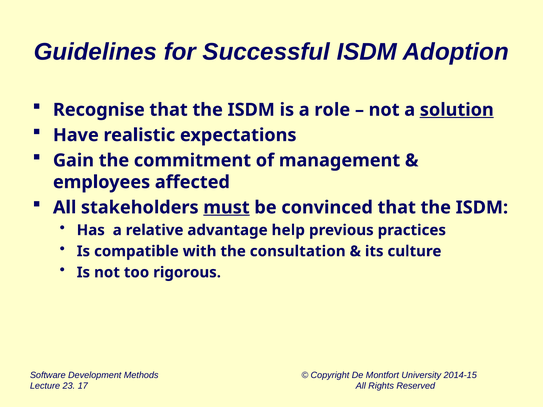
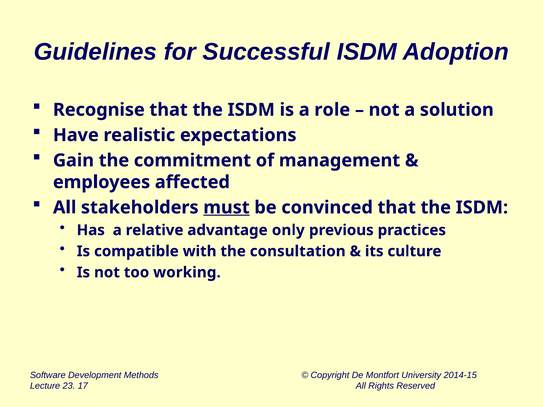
solution underline: present -> none
help: help -> only
rigorous: rigorous -> working
